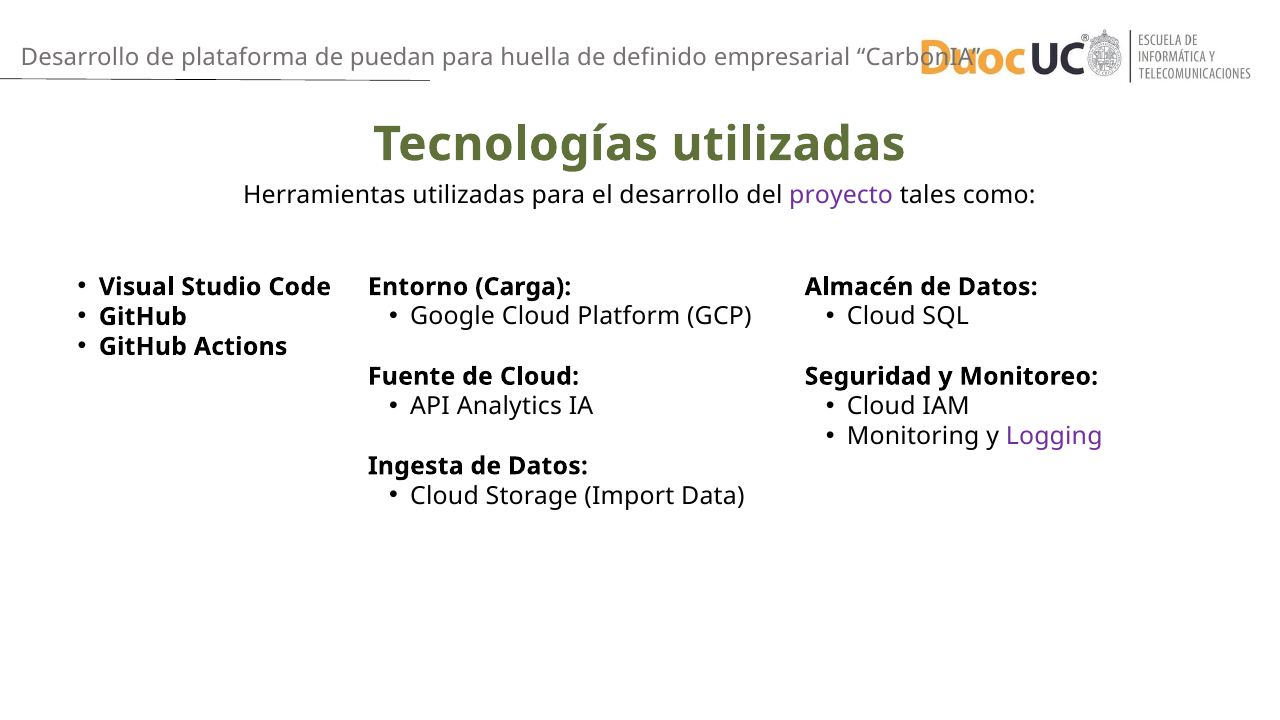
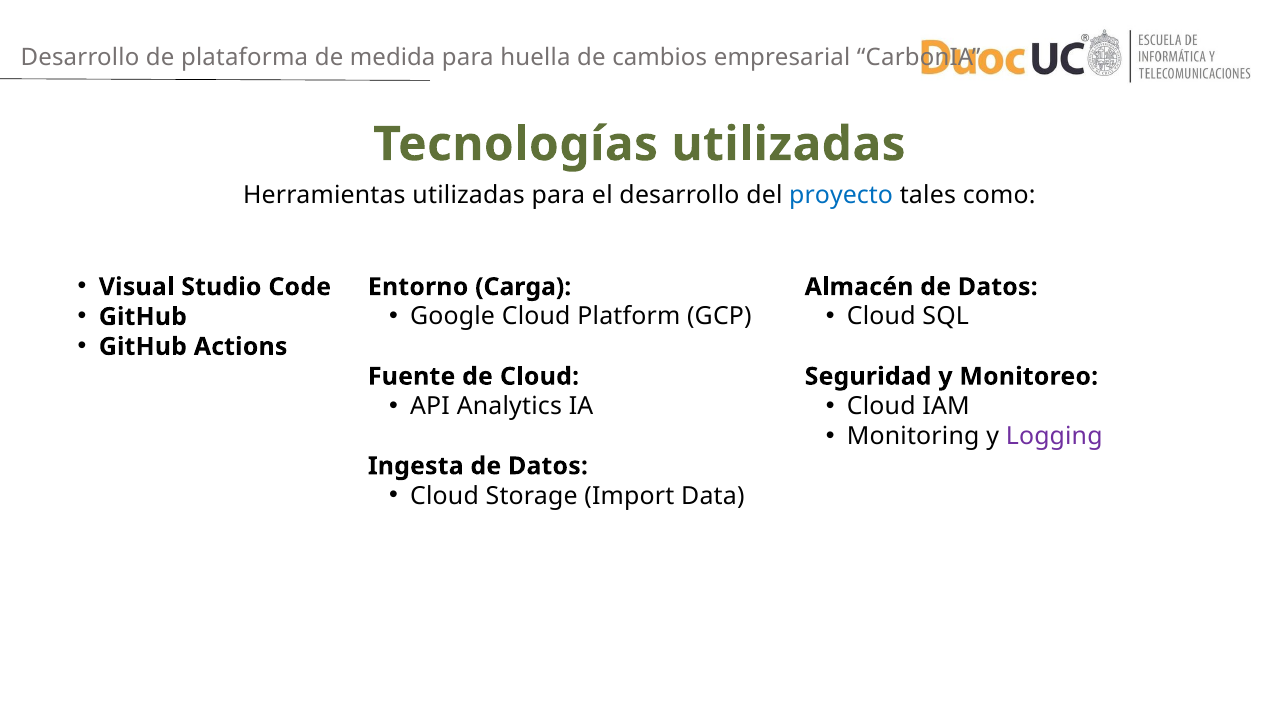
puedan: puedan -> medida
definido: definido -> cambios
proyecto colour: purple -> blue
